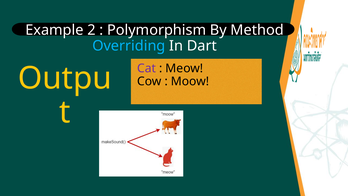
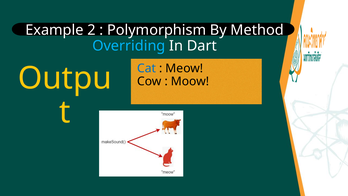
Cat colour: purple -> blue
